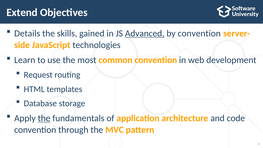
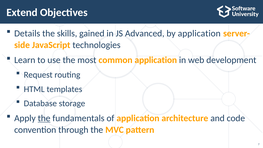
Advanced underline: present -> none
by convention: convention -> application
common convention: convention -> application
